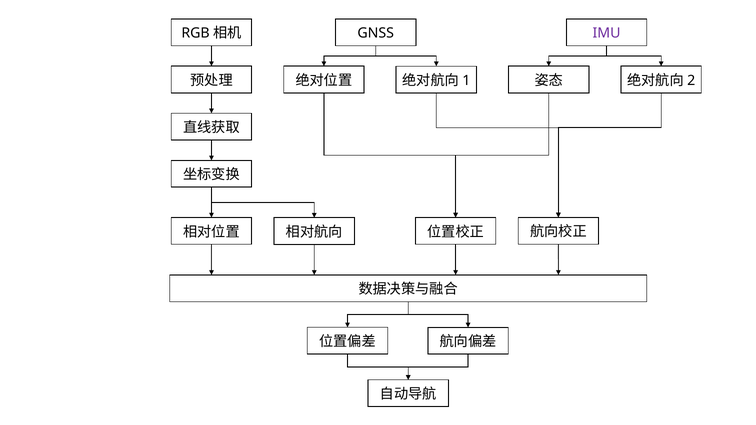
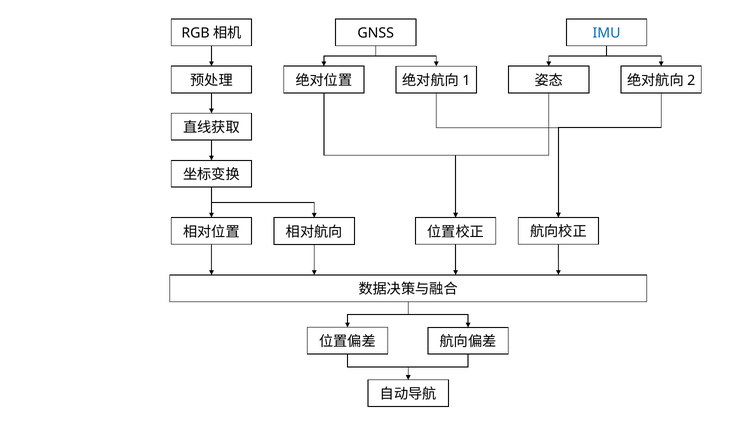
IMU colour: purple -> blue
